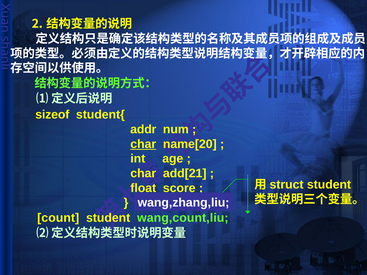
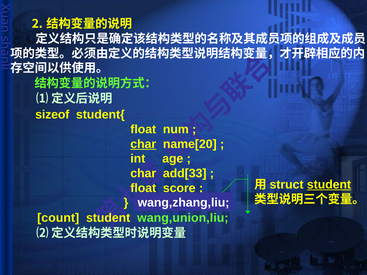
addr at (143, 129): addr -> float
add[21: add[21 -> add[33
student at (329, 185) underline: none -> present
wang,count,liu: wang,count,liu -> wang,union,liu
